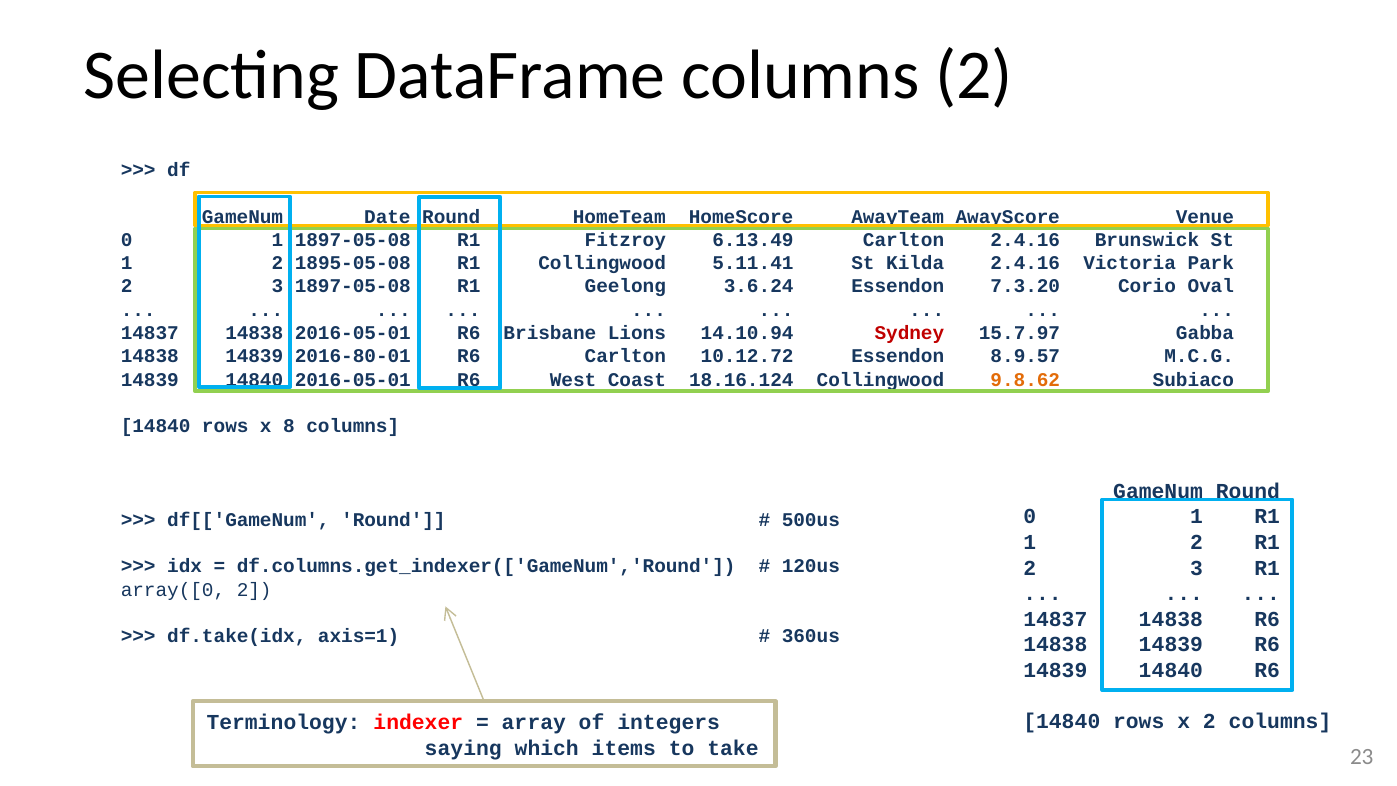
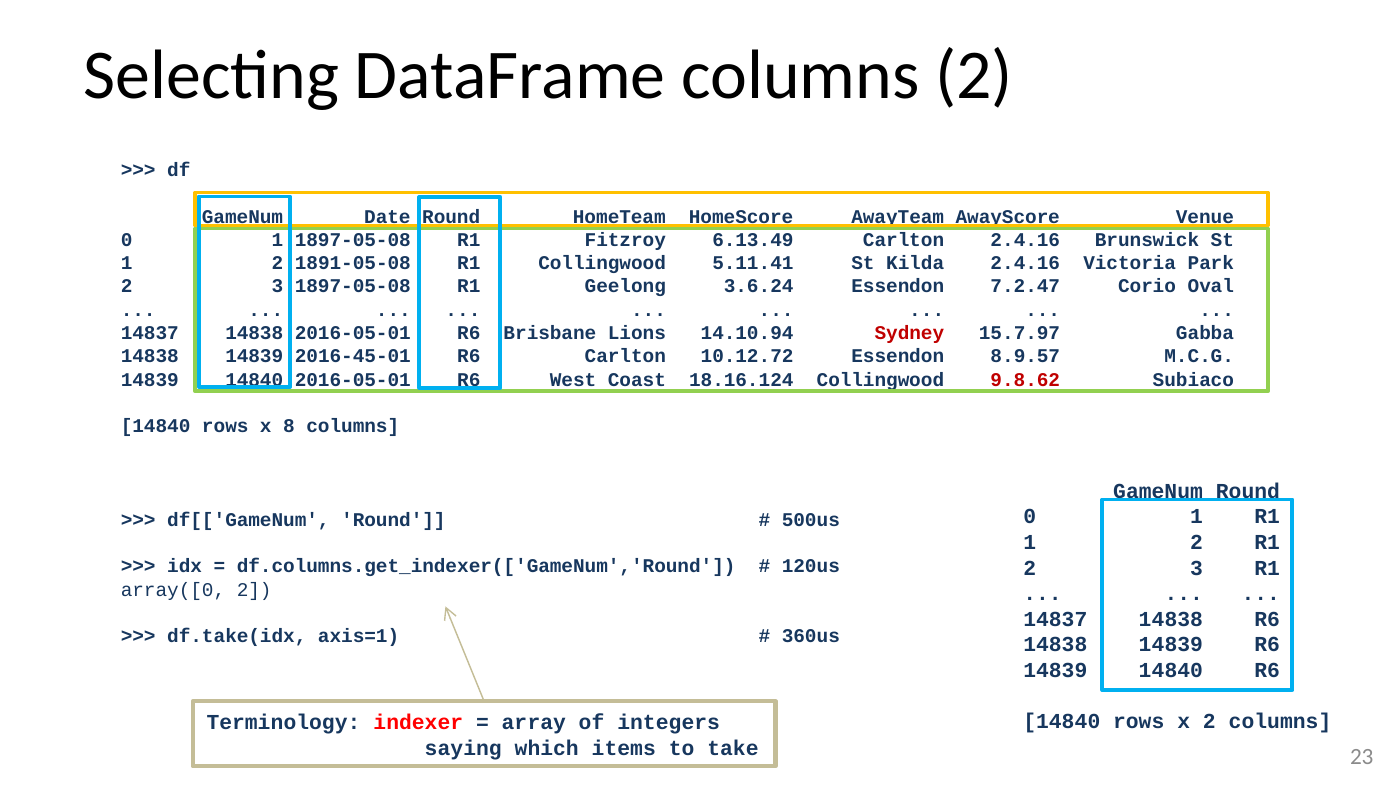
1895-05-08: 1895-05-08 -> 1891-05-08
7.3.20: 7.3.20 -> 7.2.47
2016-80-01: 2016-80-01 -> 2016-45-01
9.8.62 colour: orange -> red
